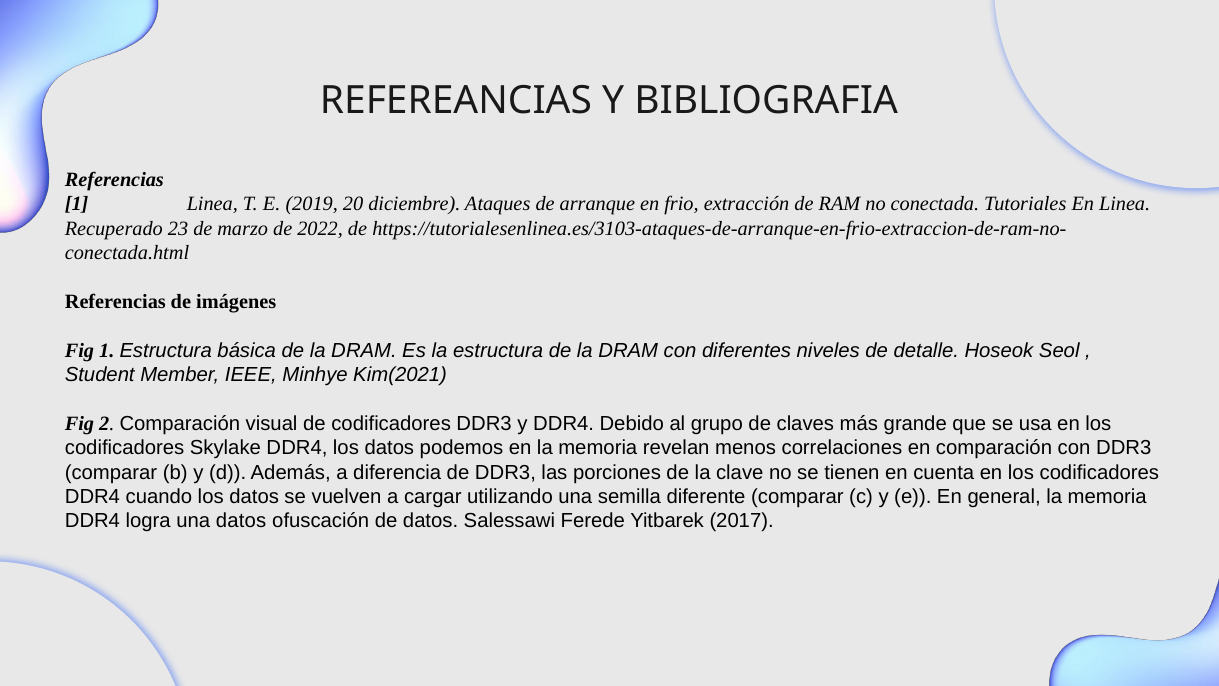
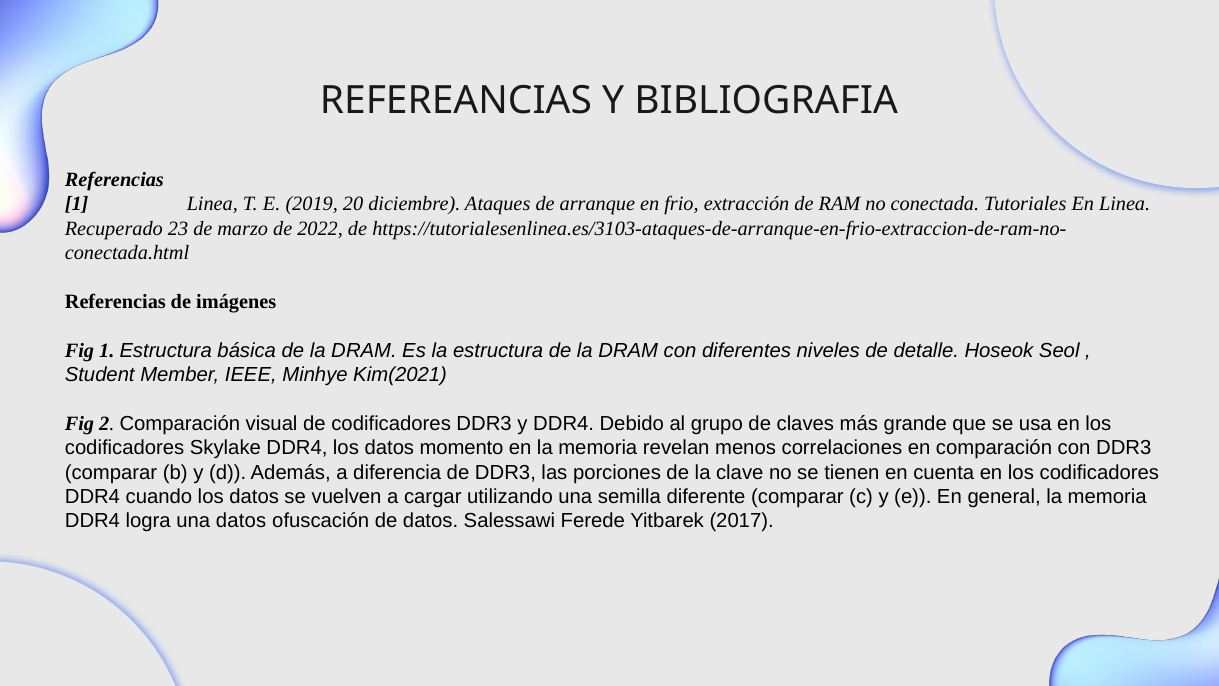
podemos: podemos -> momento
